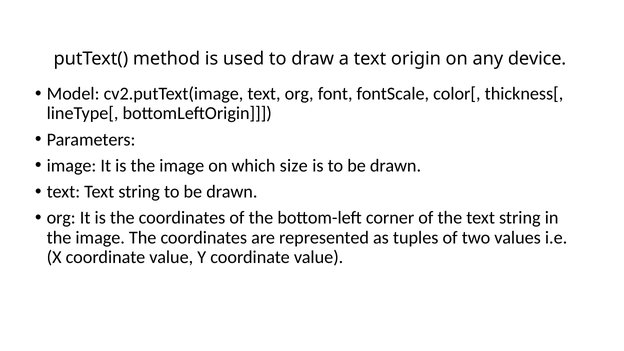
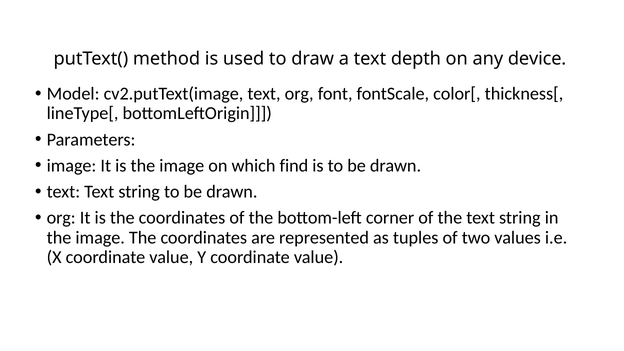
origin: origin -> depth
size: size -> find
